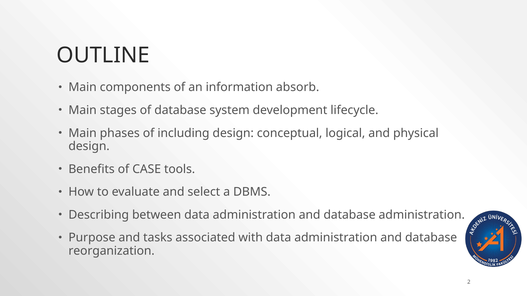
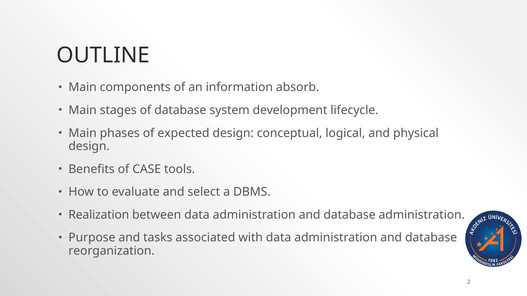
including: including -> expected
Describing: Describing -> Realization
